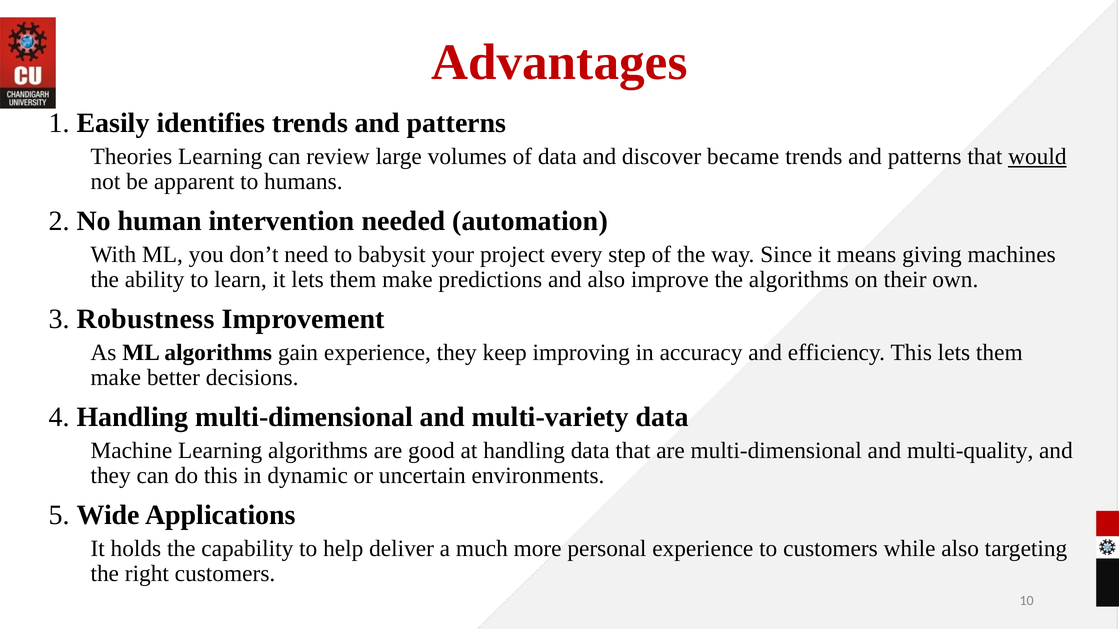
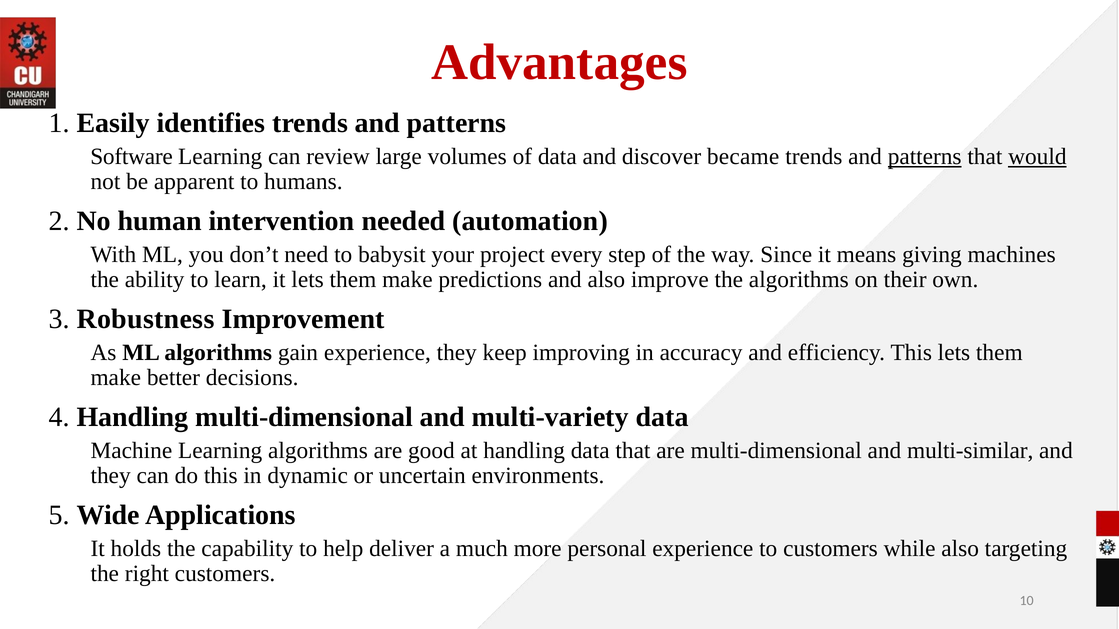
Theories: Theories -> Software
patterns at (925, 157) underline: none -> present
multi-quality: multi-quality -> multi-similar
